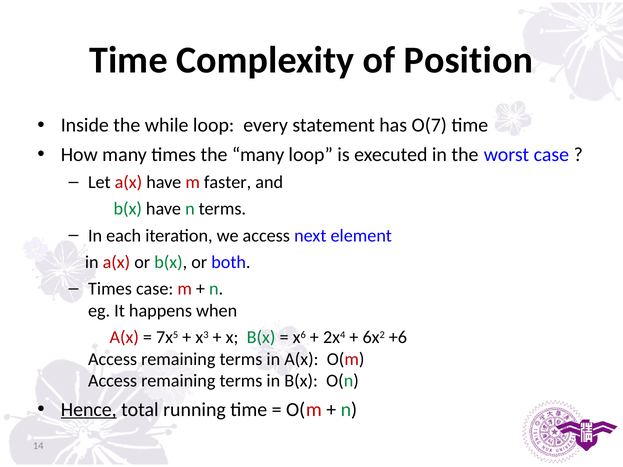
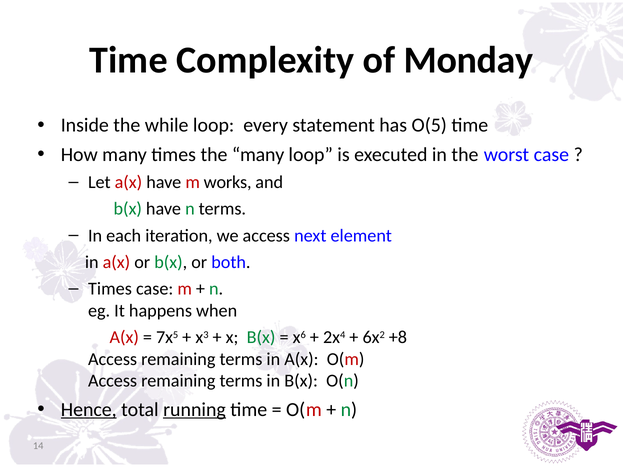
Position: Position -> Monday
O(7: O(7 -> O(5
faster: faster -> works
+6: +6 -> +8
running underline: none -> present
